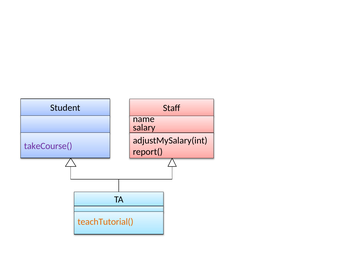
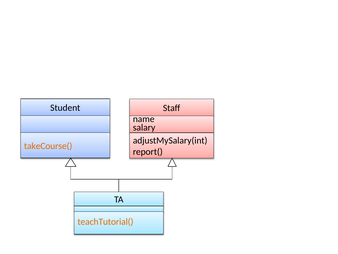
takeCourse( colour: purple -> orange
